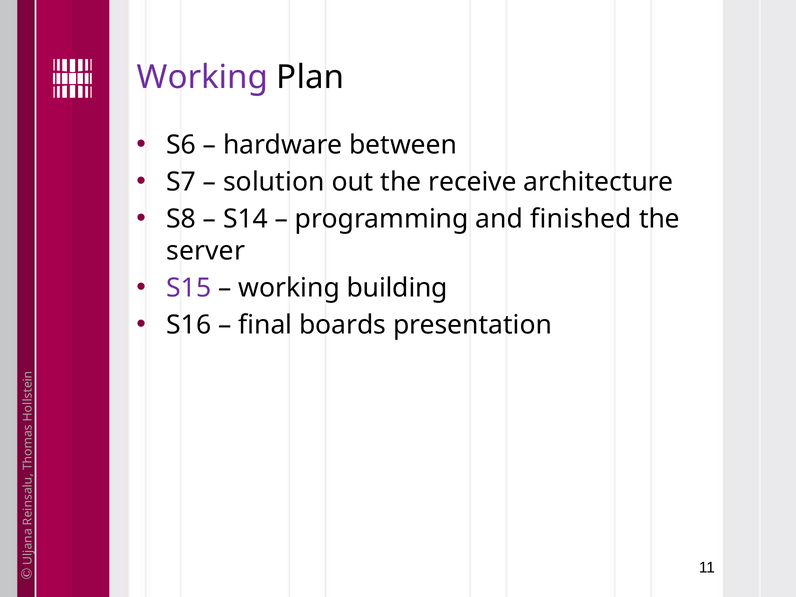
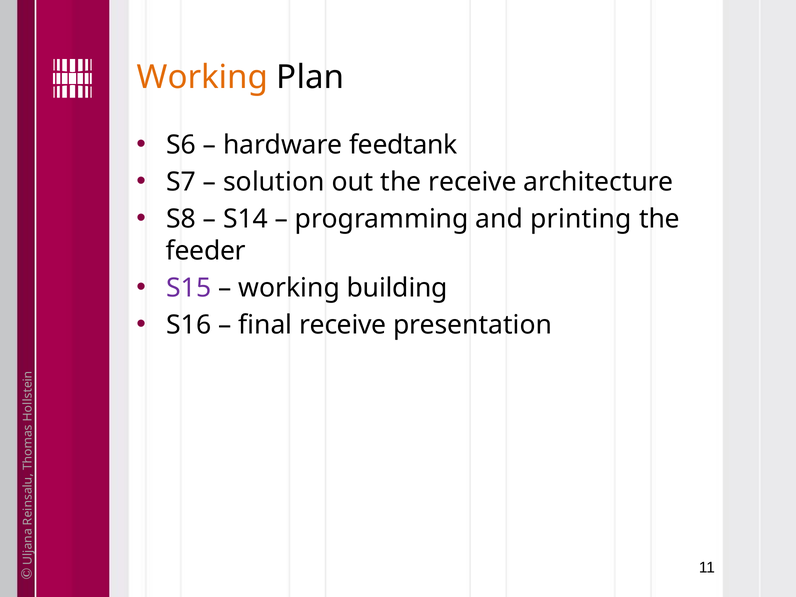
Working at (202, 77) colour: purple -> orange
between: between -> feedtank
finished: finished -> printing
server: server -> feeder
final boards: boards -> receive
